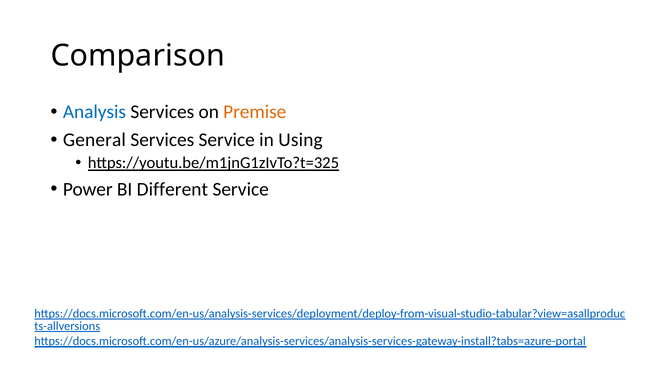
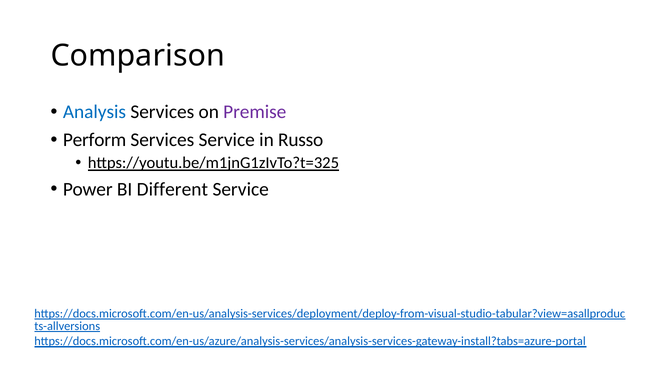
Premise colour: orange -> purple
General: General -> Perform
Using: Using -> Russo
